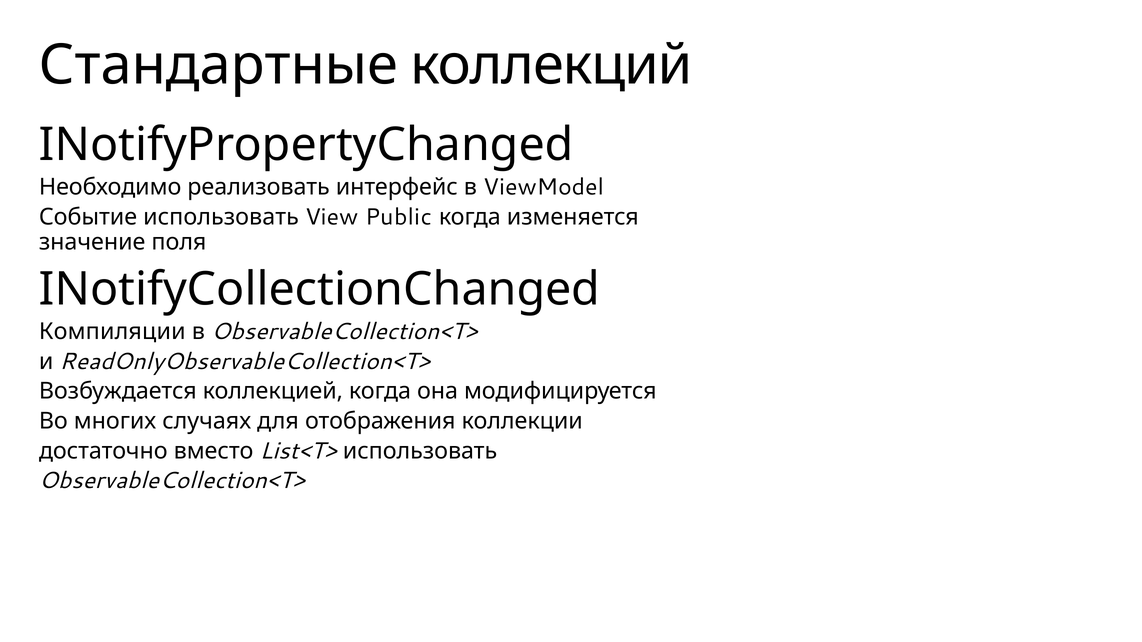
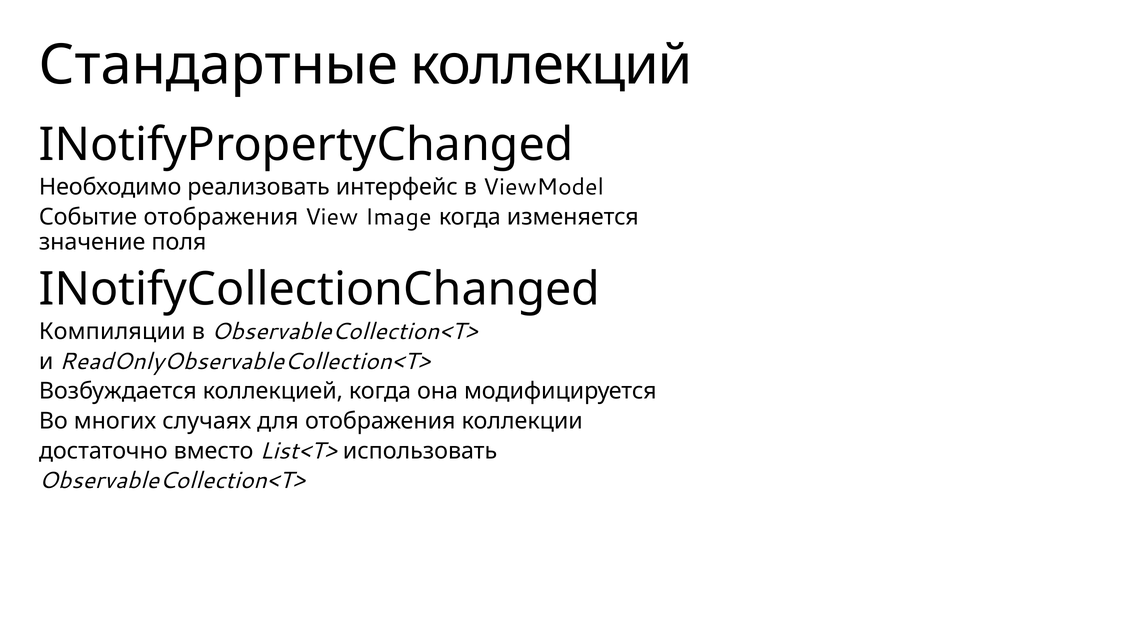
Событие использовать: использовать -> отображения
Public: Public -> Image
